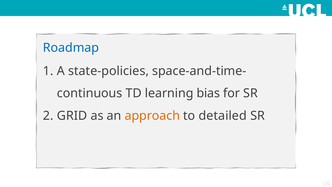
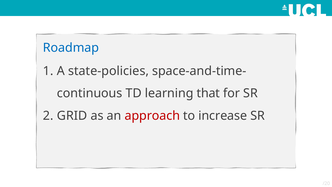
bias: bias -> that
approach colour: orange -> red
detailed: detailed -> increase
